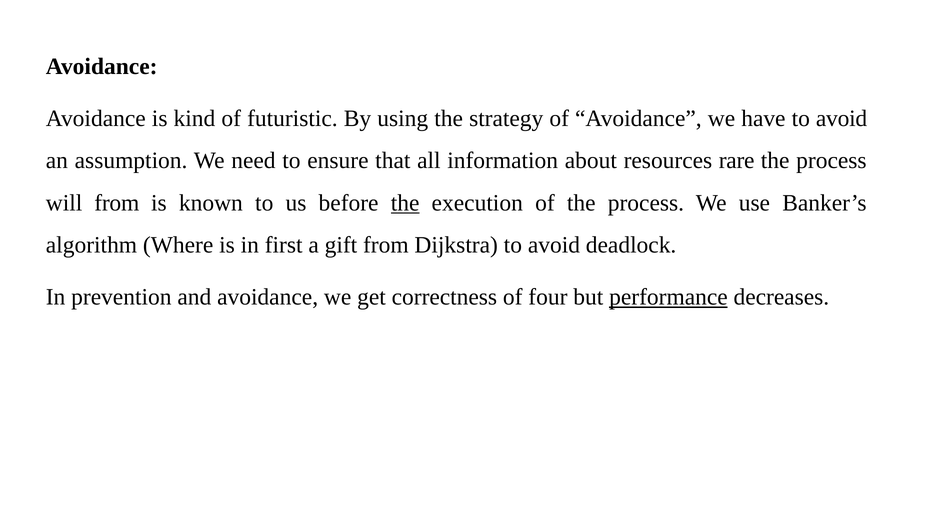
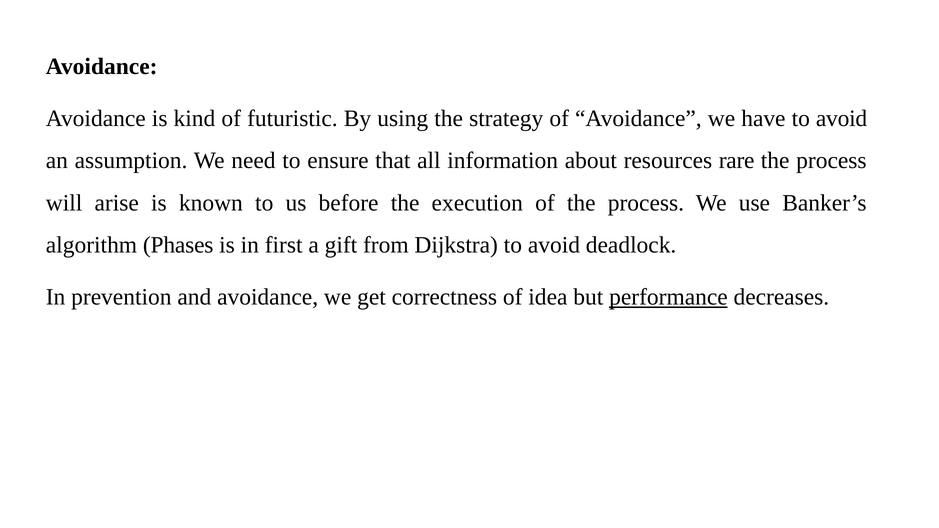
will from: from -> arise
the at (405, 203) underline: present -> none
Where: Where -> Phases
four: four -> idea
